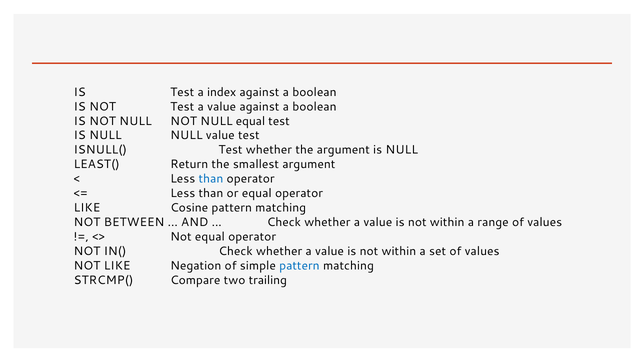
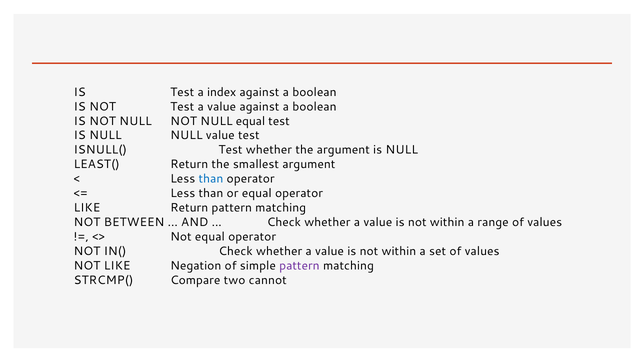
LIKE Cosine: Cosine -> Return
pattern at (299, 266) colour: blue -> purple
trailing: trailing -> cannot
